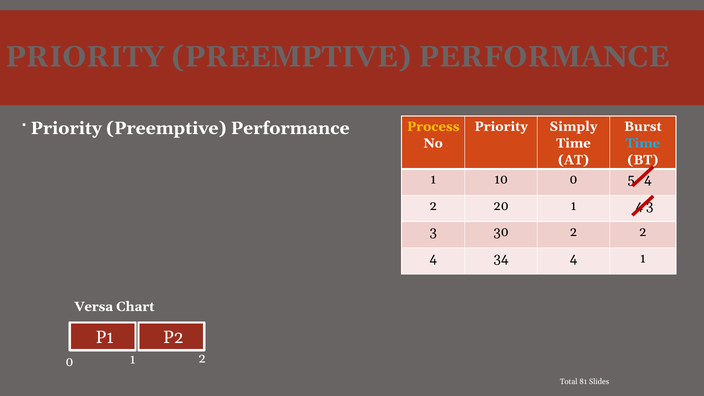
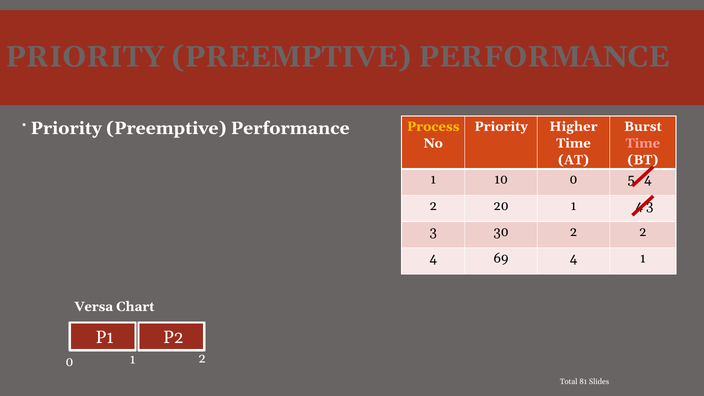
Simply: Simply -> Higher
Time at (643, 143) colour: light blue -> pink
34: 34 -> 69
